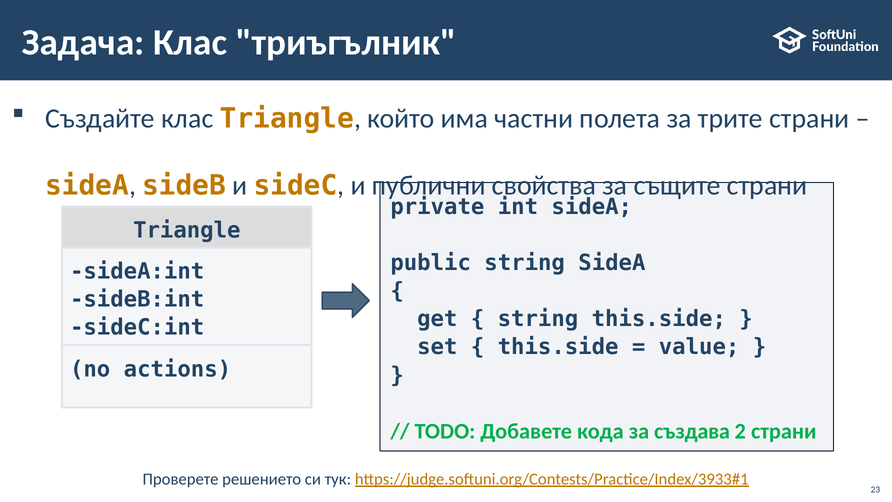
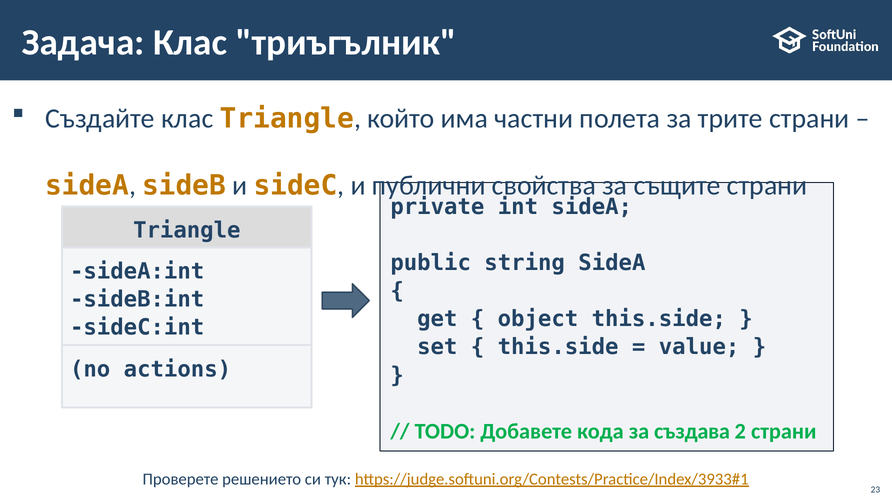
string at (538, 319): string -> object
